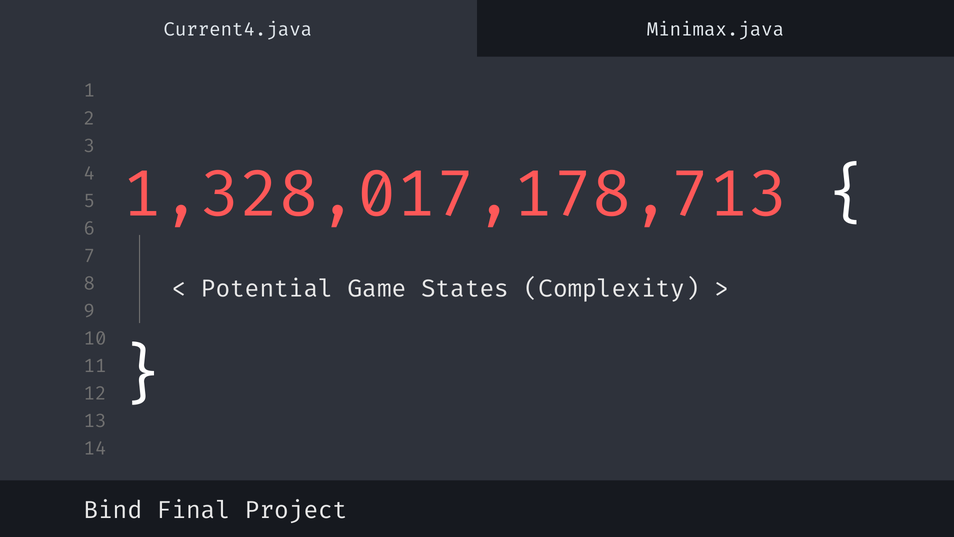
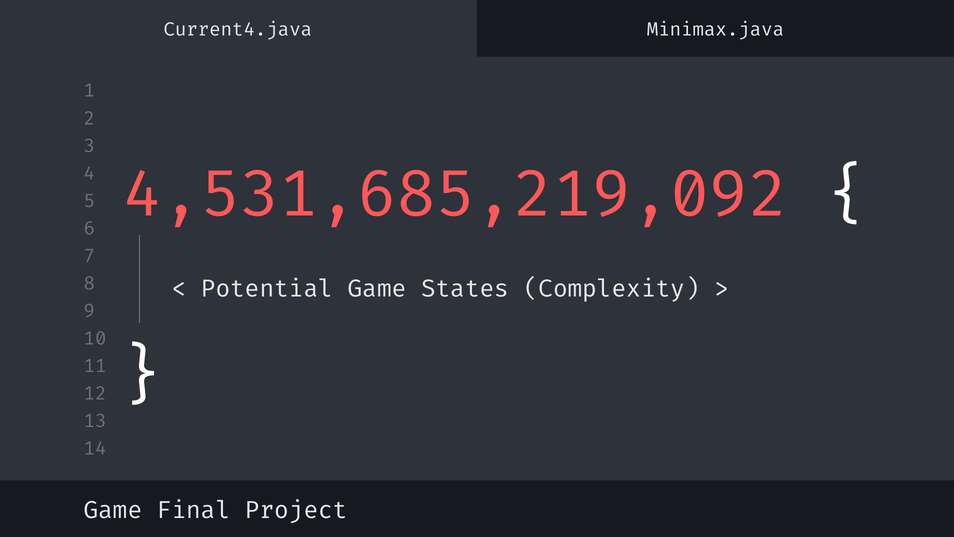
1,328,017,178,713: 1,328,017,178,713 -> 4,531,685,219,092
Bind at (113, 510): Bind -> Game
